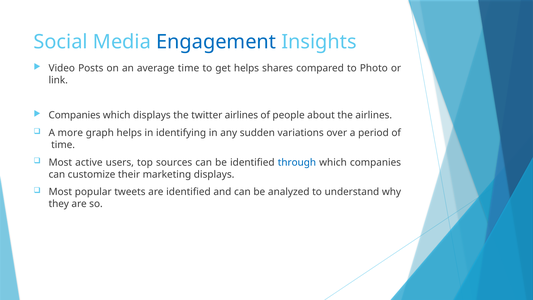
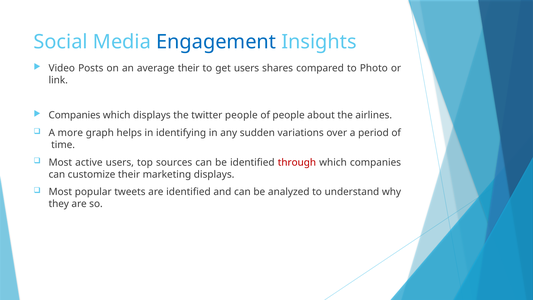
average time: time -> their
get helps: helps -> users
twitter airlines: airlines -> people
through colour: blue -> red
